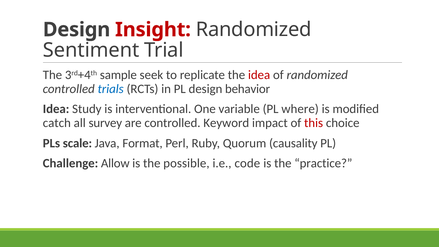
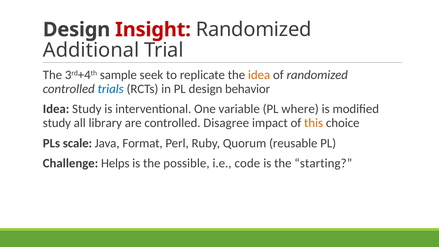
Sentiment: Sentiment -> Additional
idea at (259, 75) colour: red -> orange
catch at (57, 123): catch -> study
survey: survey -> library
Keyword: Keyword -> Disagree
this colour: red -> orange
causality: causality -> reusable
Allow: Allow -> Helps
practice: practice -> starting
